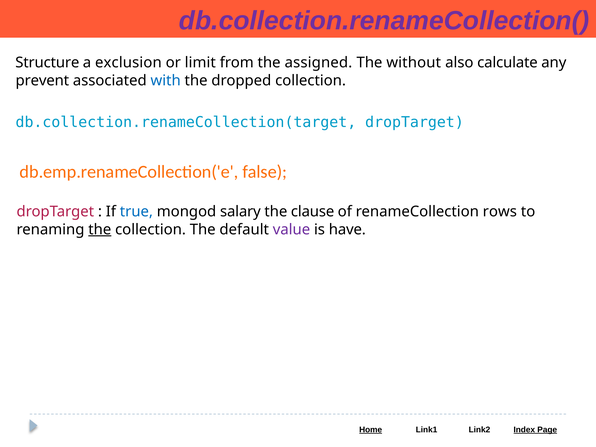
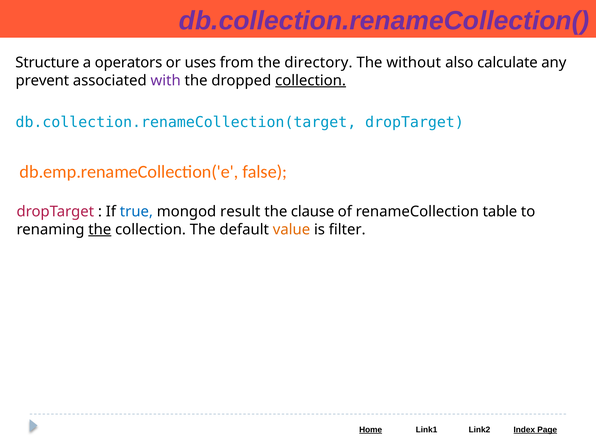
exclusion: exclusion -> operators
limit: limit -> uses
assigned: assigned -> directory
with colour: blue -> purple
collection at (311, 80) underline: none -> present
salary: salary -> result
rows: rows -> table
value colour: purple -> orange
have: have -> filter
